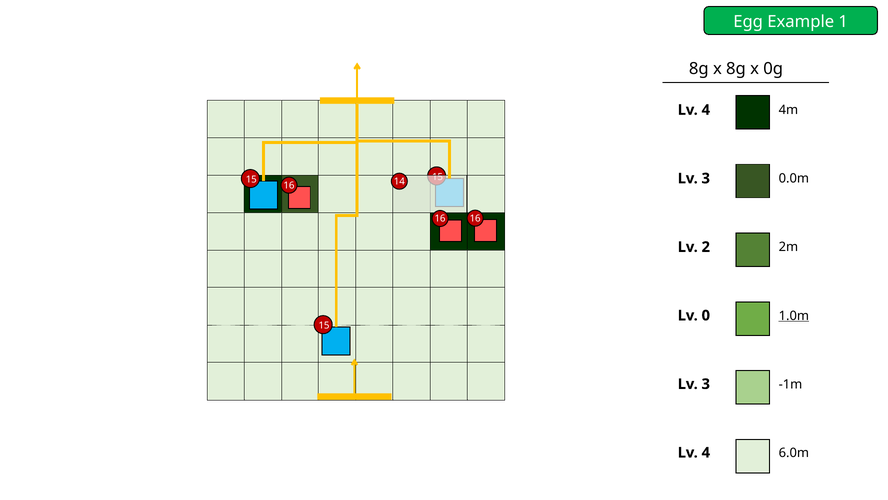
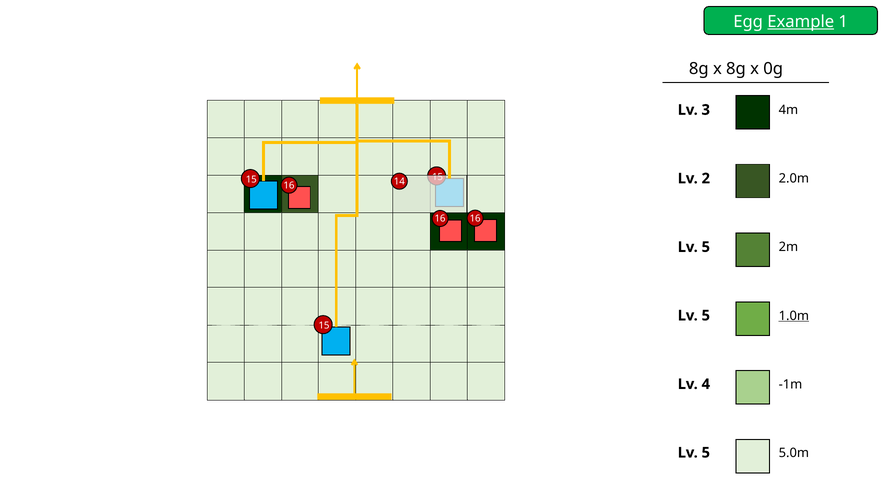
Example underline: none -> present
4 at (706, 110): 4 -> 3
0.0m: 0.0m -> 2.0m
3 at (706, 178): 3 -> 2
2 at (706, 247): 2 -> 5
0 at (706, 315): 0 -> 5
3 at (706, 384): 3 -> 4
6.0m: 6.0m -> 5.0m
4 at (706, 452): 4 -> 5
